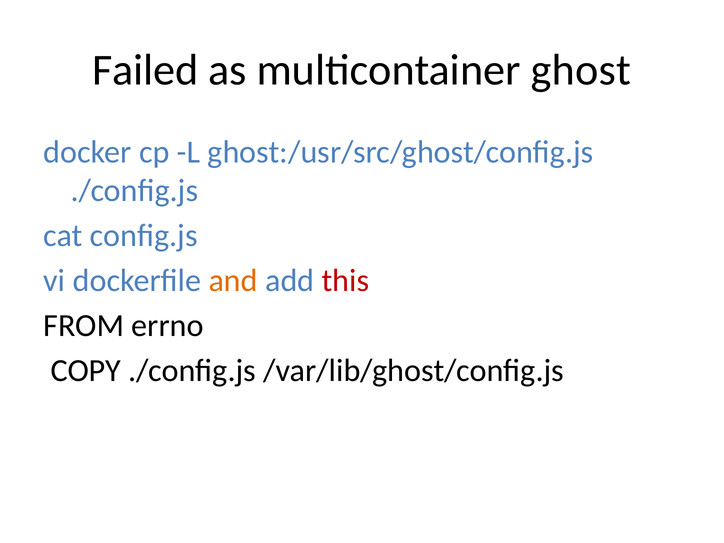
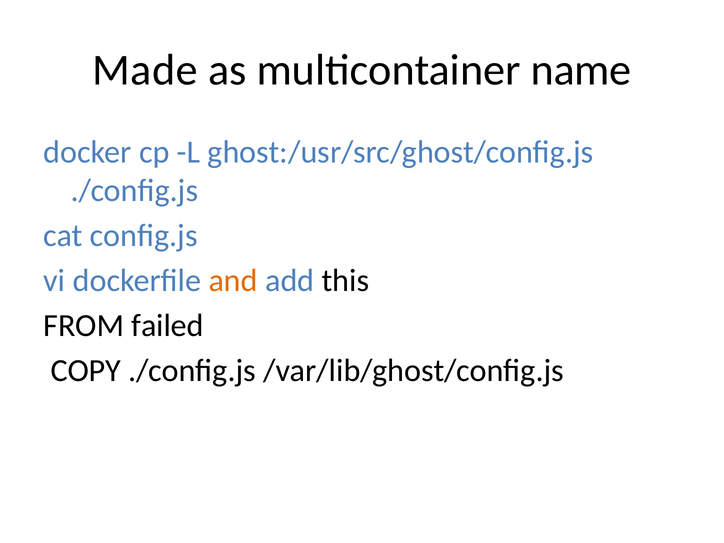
Failed: Failed -> Made
ghost: ghost -> name
this colour: red -> black
errno: errno -> failed
